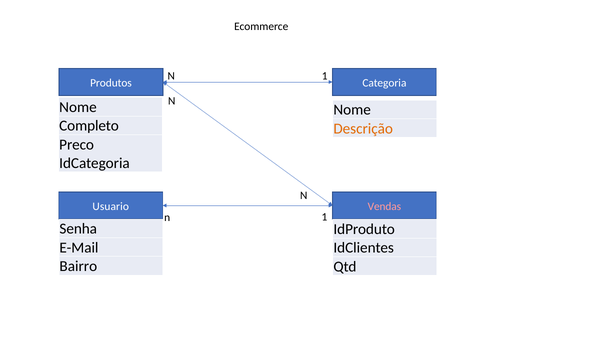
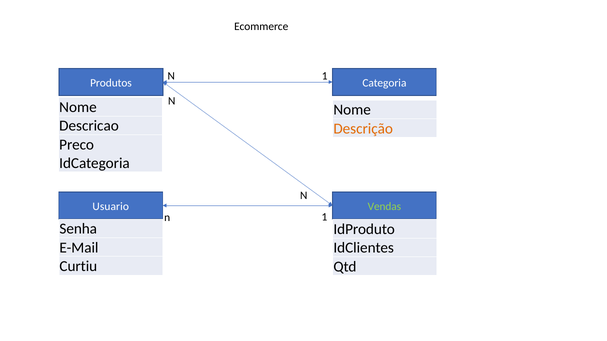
Completo: Completo -> Descricao
Vendas colour: pink -> light green
Bairro: Bairro -> Curtiu
